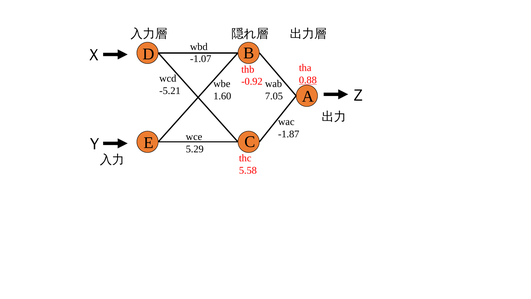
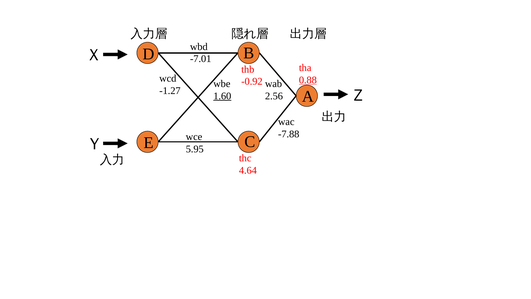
-1.07: -1.07 -> -7.01
-5.21: -5.21 -> -1.27
1.60 underline: none -> present
7.05: 7.05 -> 2.56
-1.87: -1.87 -> -7.88
5.29: 5.29 -> 5.95
5.58: 5.58 -> 4.64
